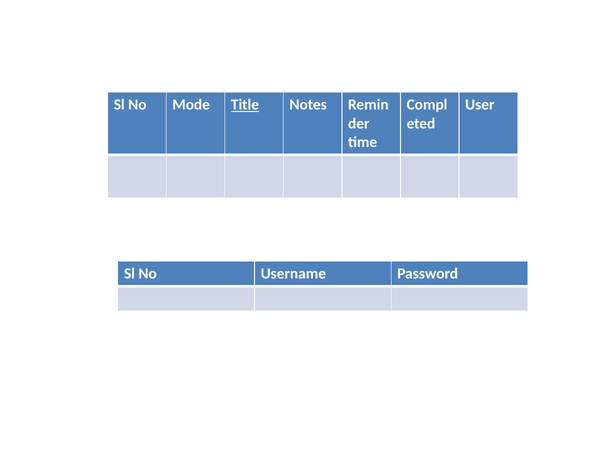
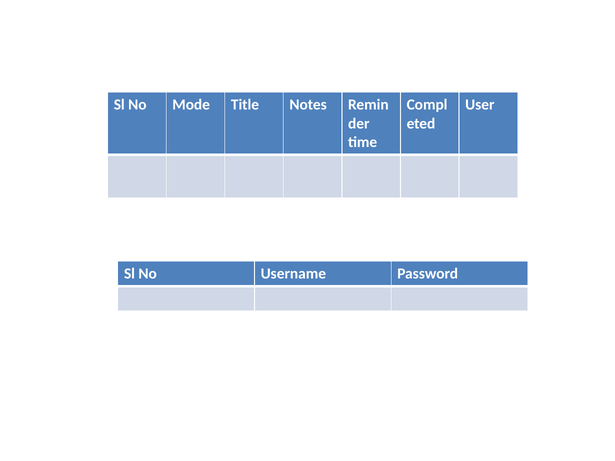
Title underline: present -> none
